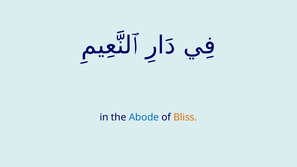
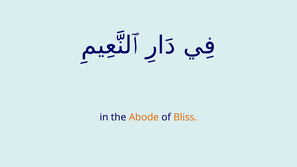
Abode colour: blue -> orange
